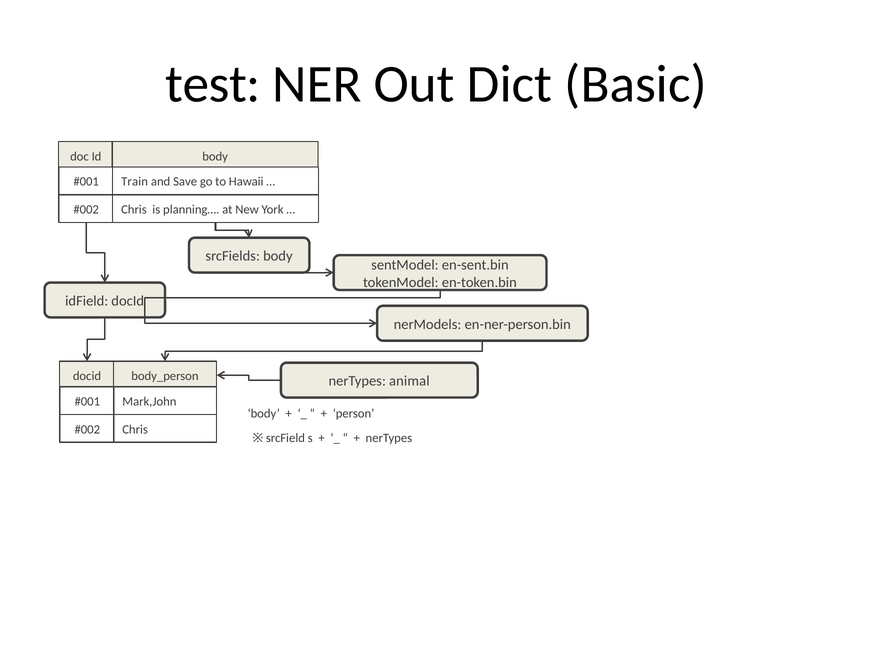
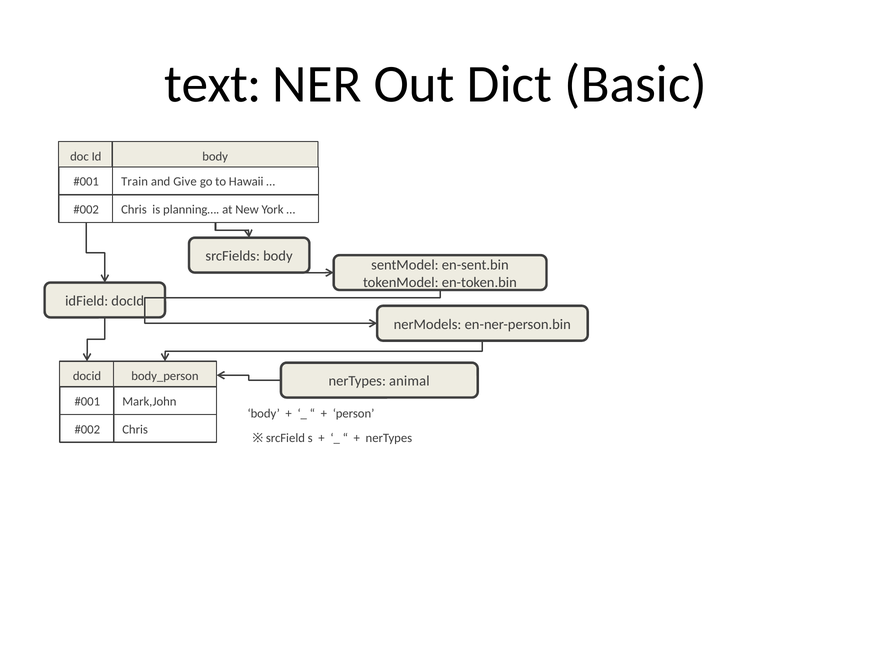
test: test -> text
Save: Save -> Give
